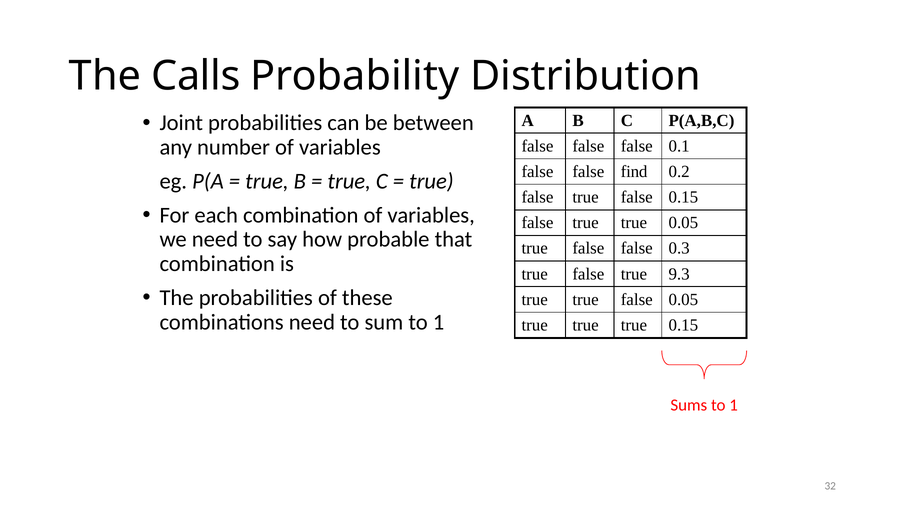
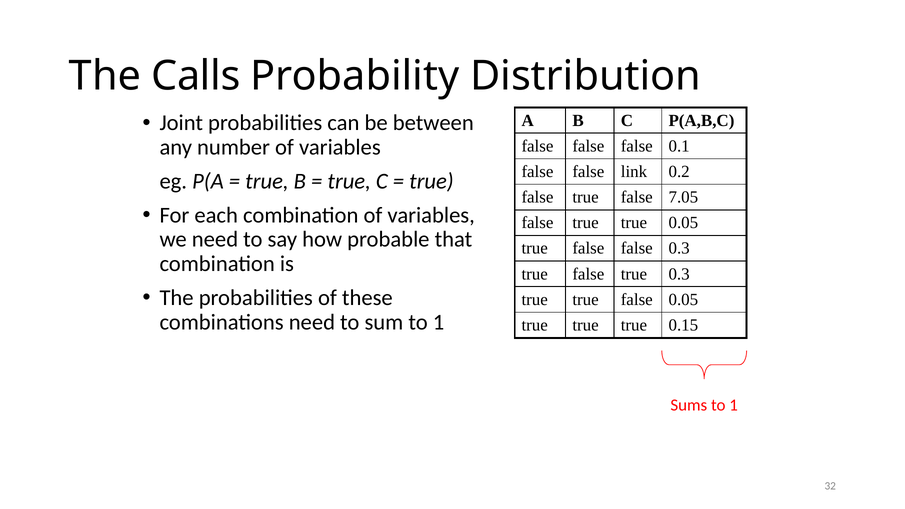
find: find -> link
false 0.15: 0.15 -> 7.05
true 9.3: 9.3 -> 0.3
